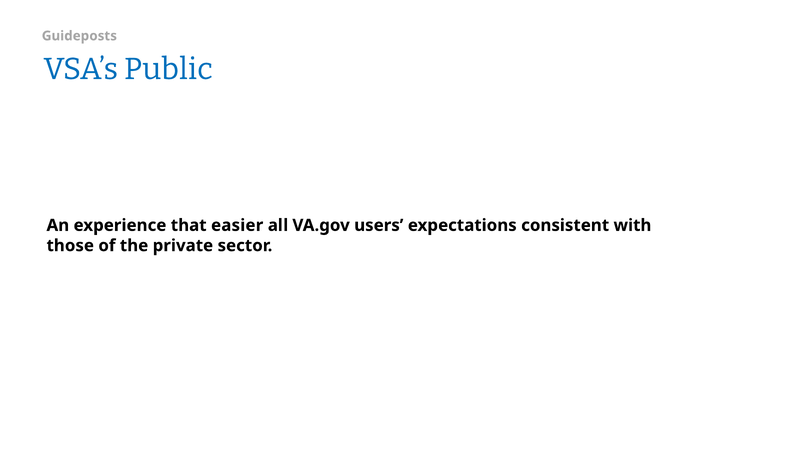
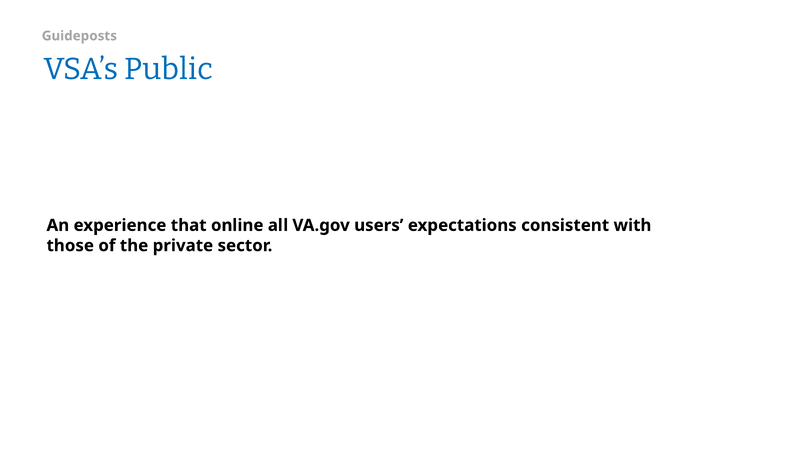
easier: easier -> online
